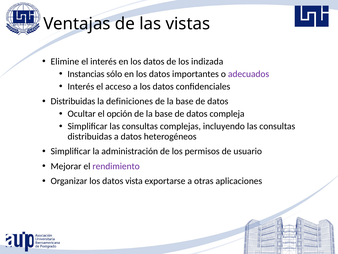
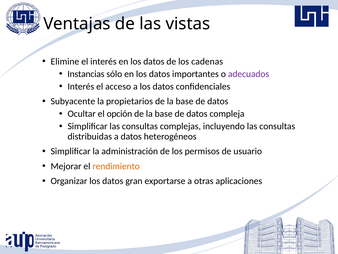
indizada: indizada -> cadenas
Distribuidas at (73, 101): Distribuidas -> Subyacente
definiciones: definiciones -> propietarios
rendimiento colour: purple -> orange
vista: vista -> gran
